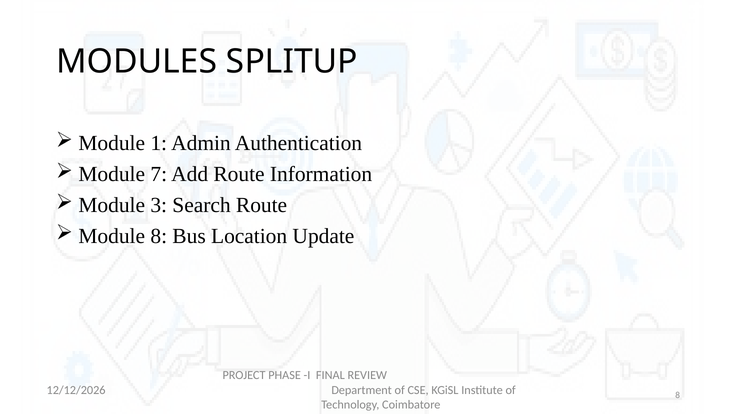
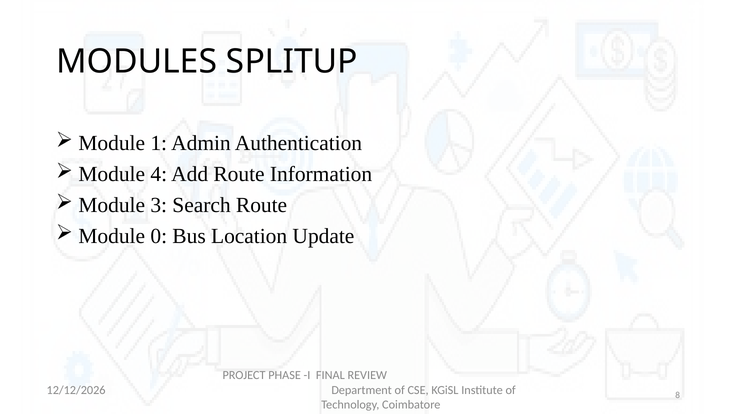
7: 7 -> 4
Module 8: 8 -> 0
